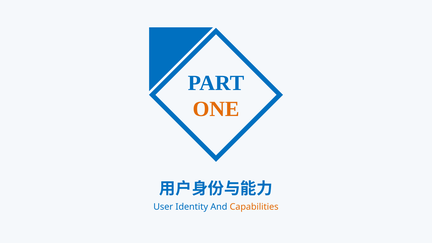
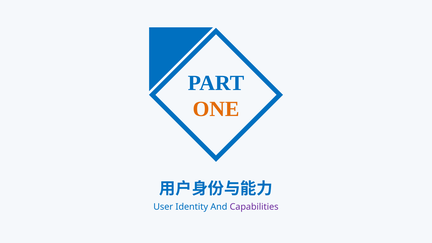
Capabilities colour: orange -> purple
